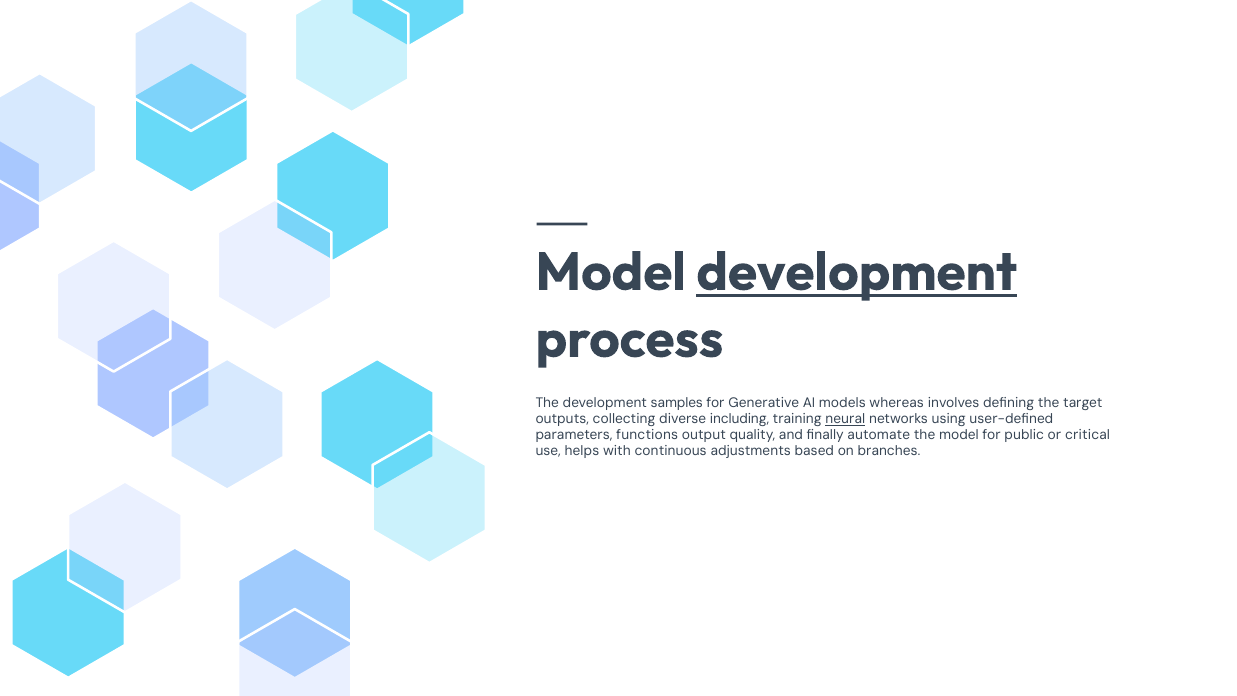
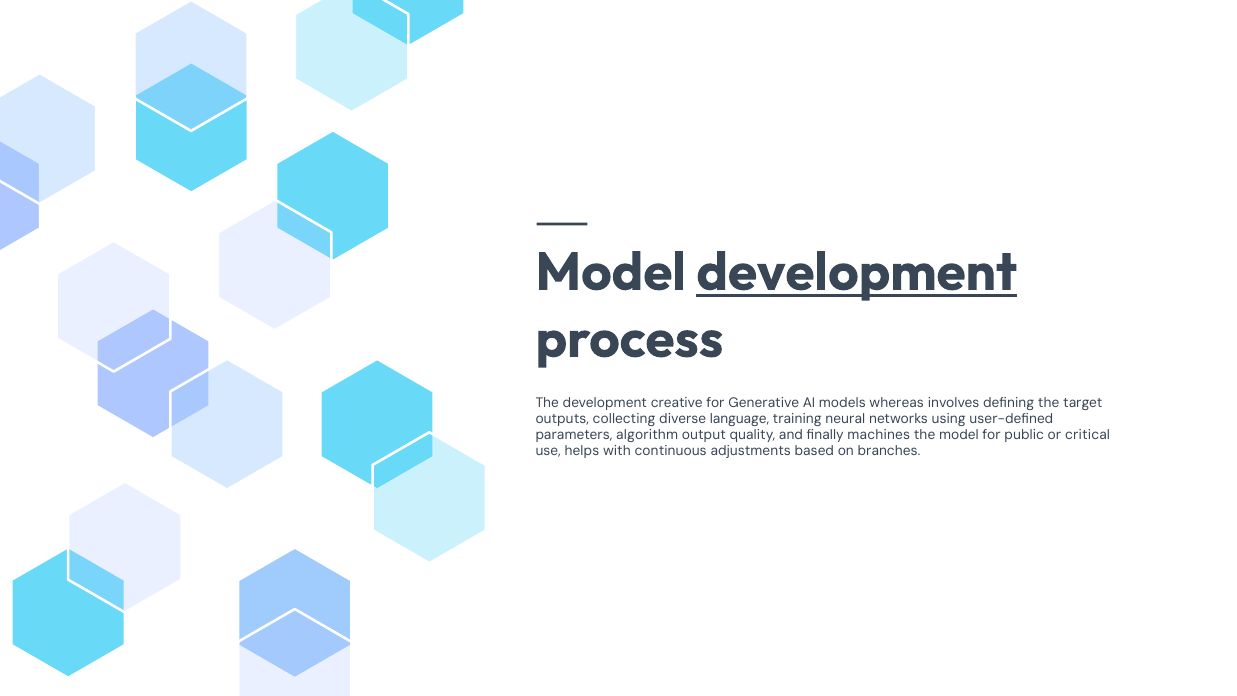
samples: samples -> creative
including: including -> language
neural underline: present -> none
functions: functions -> algorithm
automate: automate -> machines
